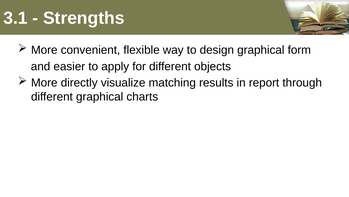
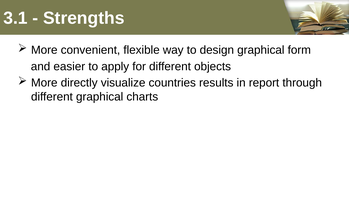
matching: matching -> countries
